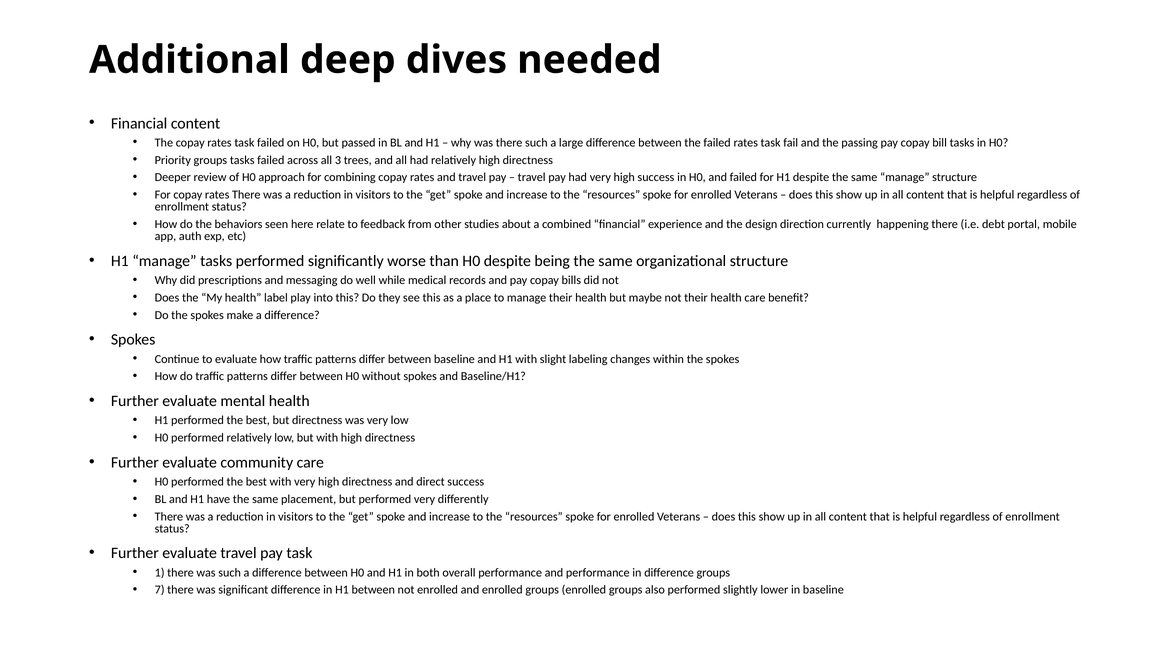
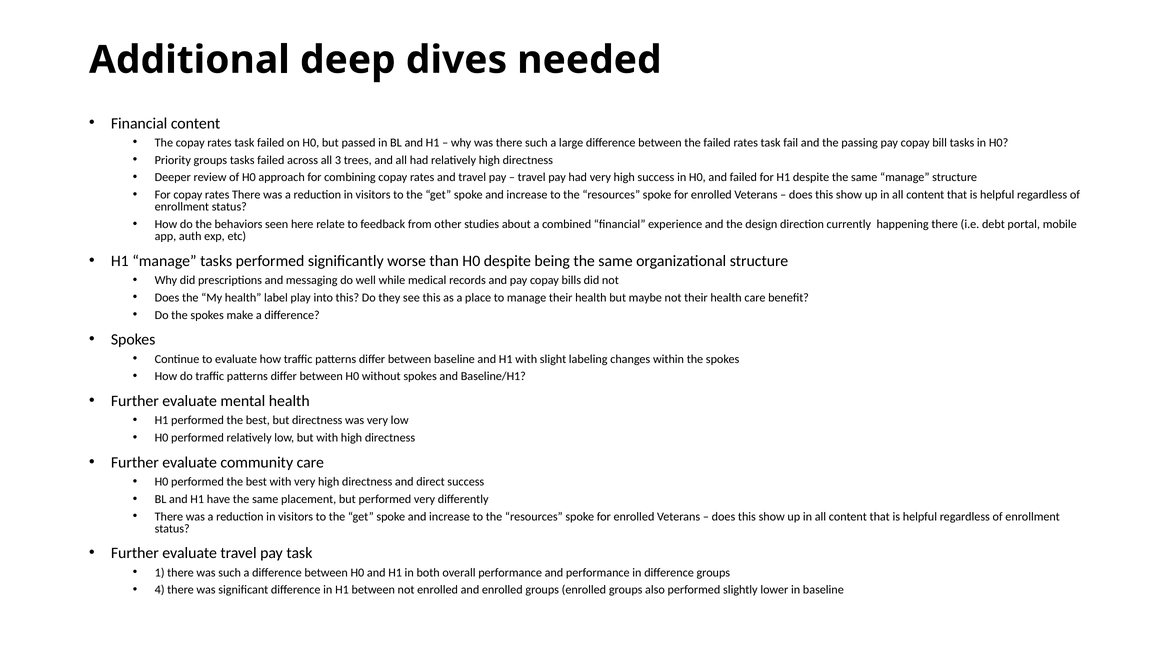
7: 7 -> 4
